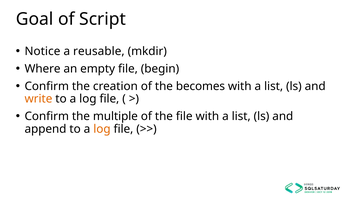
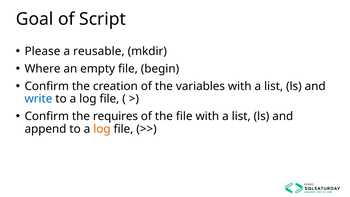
Notice: Notice -> Please
becomes: becomes -> variables
write colour: orange -> blue
multiple: multiple -> requires
